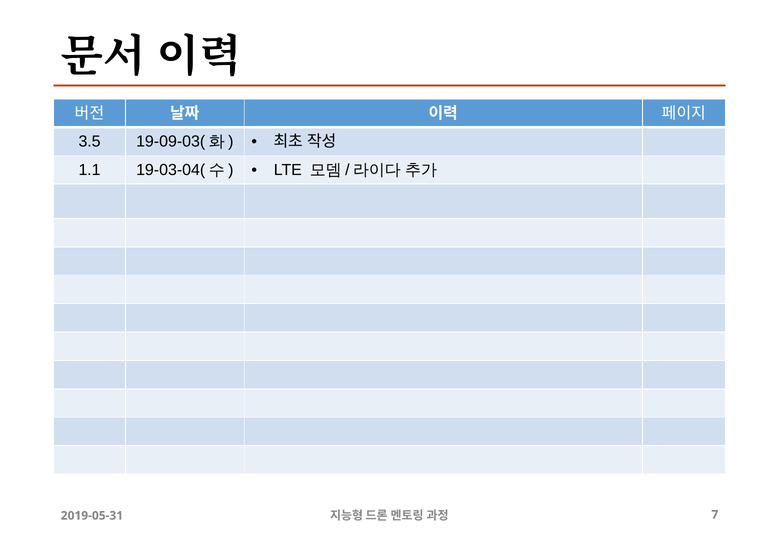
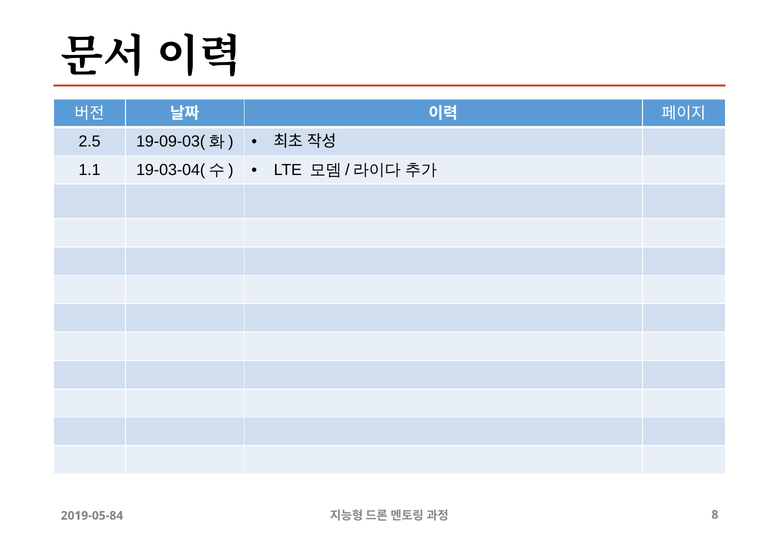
3.5: 3.5 -> 2.5
2019-05-31: 2019-05-31 -> 2019-05-84
7: 7 -> 8
